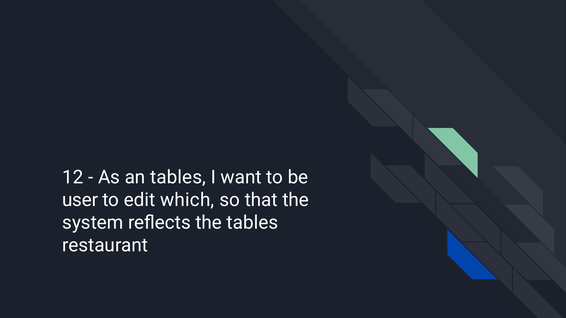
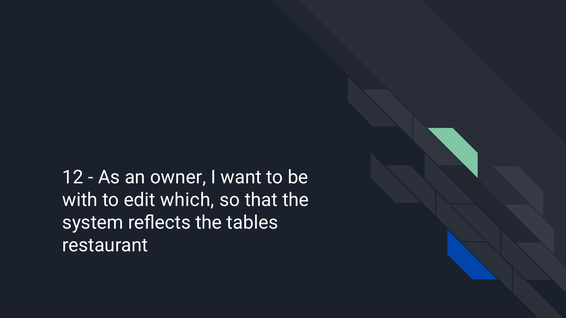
an tables: tables -> owner
user: user -> with
